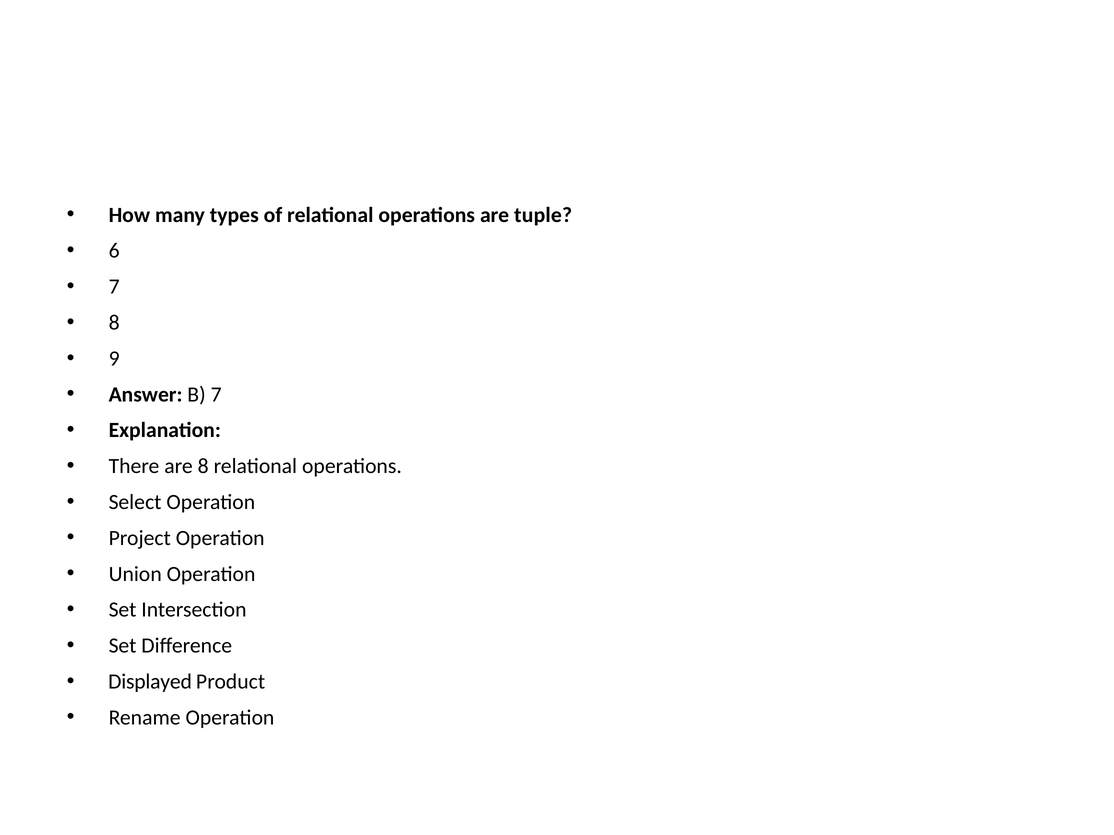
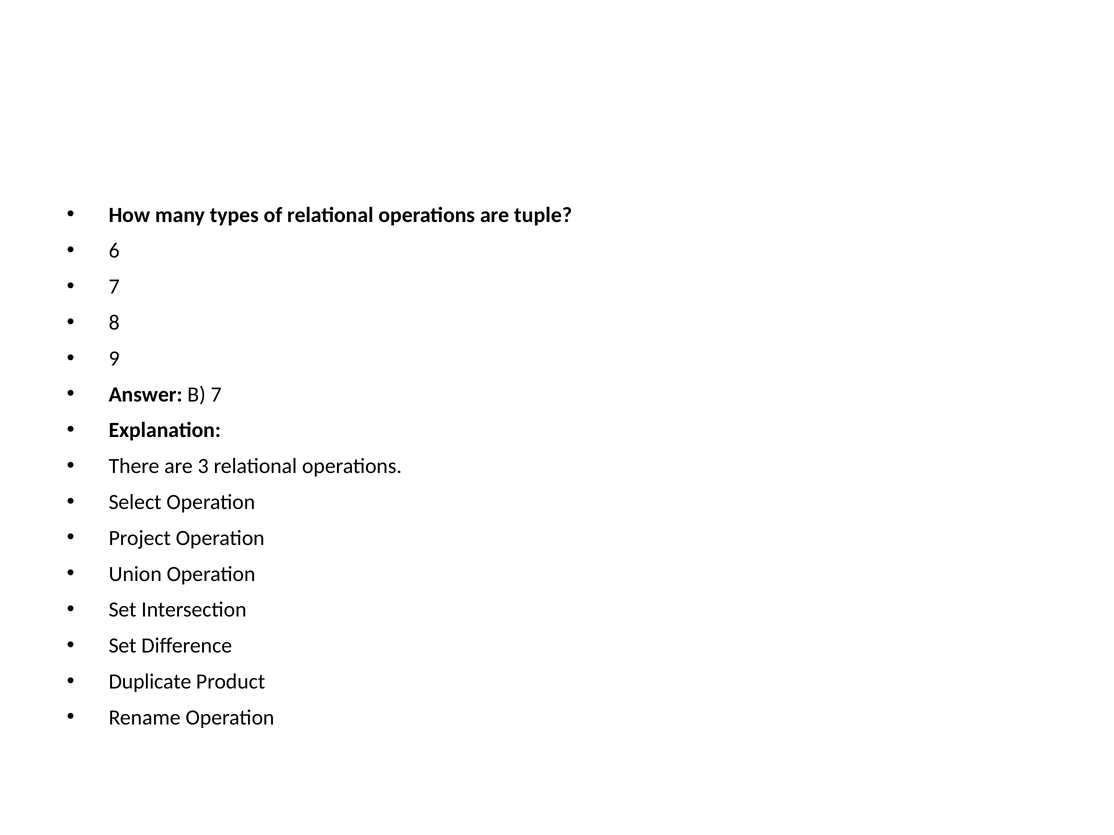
are 8: 8 -> 3
Displayed: Displayed -> Duplicate
